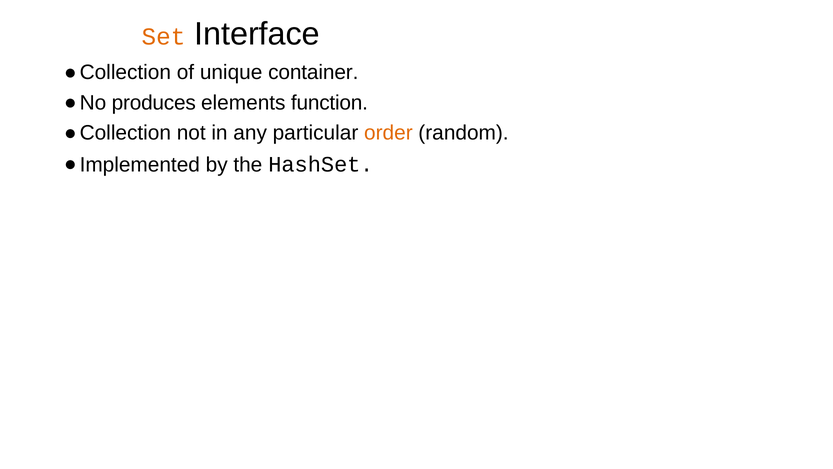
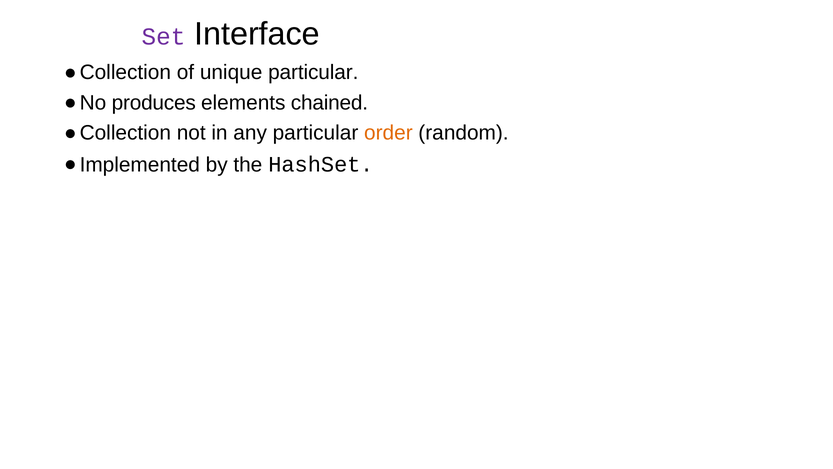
Set colour: orange -> purple
unique container: container -> particular
function: function -> chained
